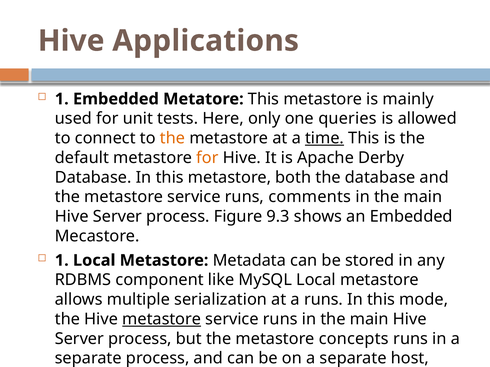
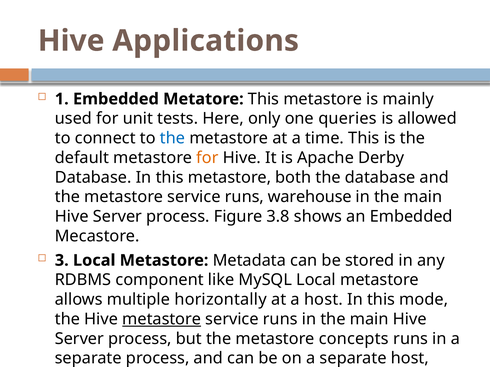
the at (173, 138) colour: orange -> blue
time underline: present -> none
comments: comments -> warehouse
9.3: 9.3 -> 3.8
1 at (62, 261): 1 -> 3
serialization: serialization -> horizontally
a runs: runs -> host
